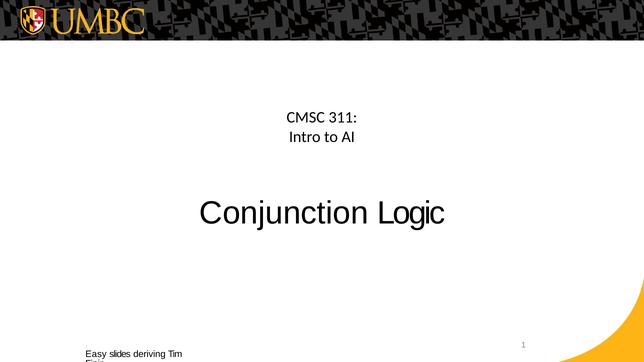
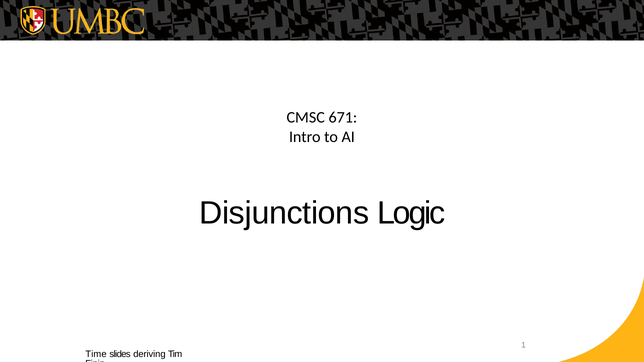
311: 311 -> 671
Conjunction: Conjunction -> Disjunctions
Easy: Easy -> Time
